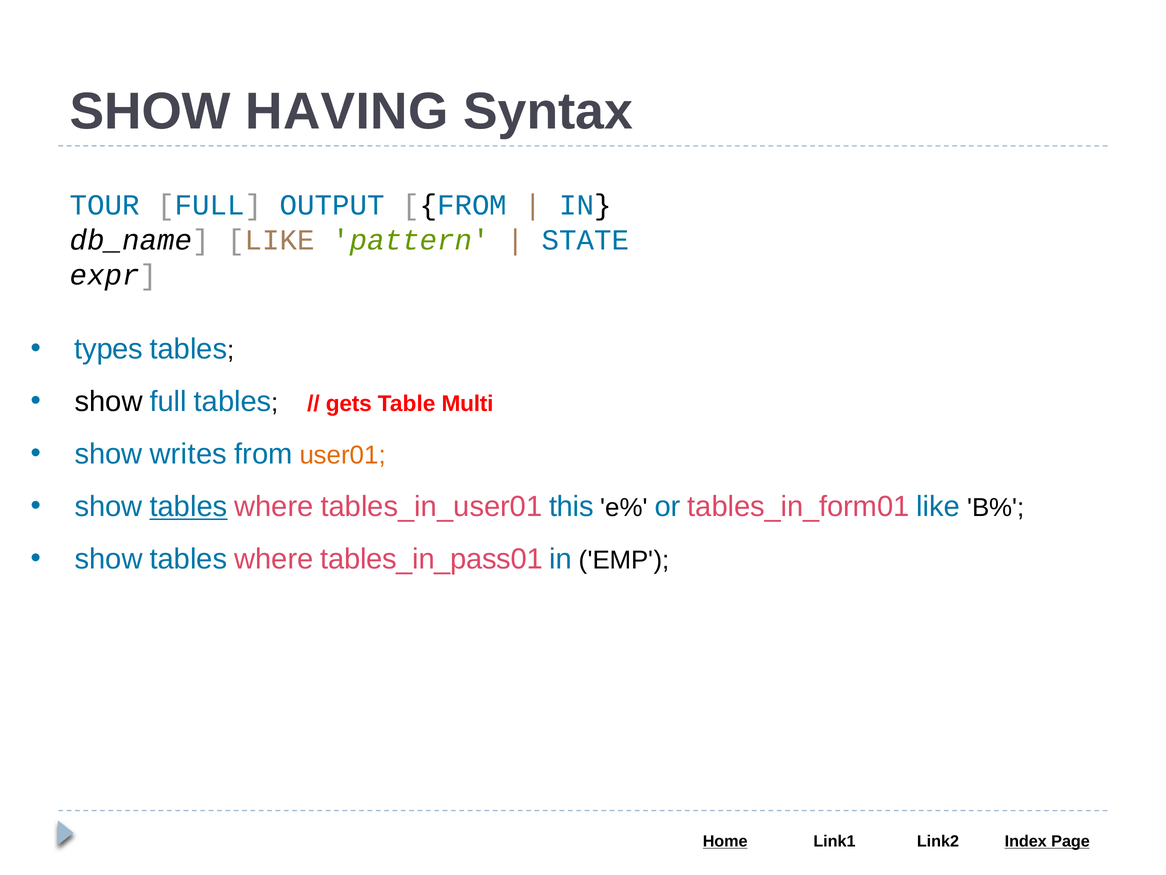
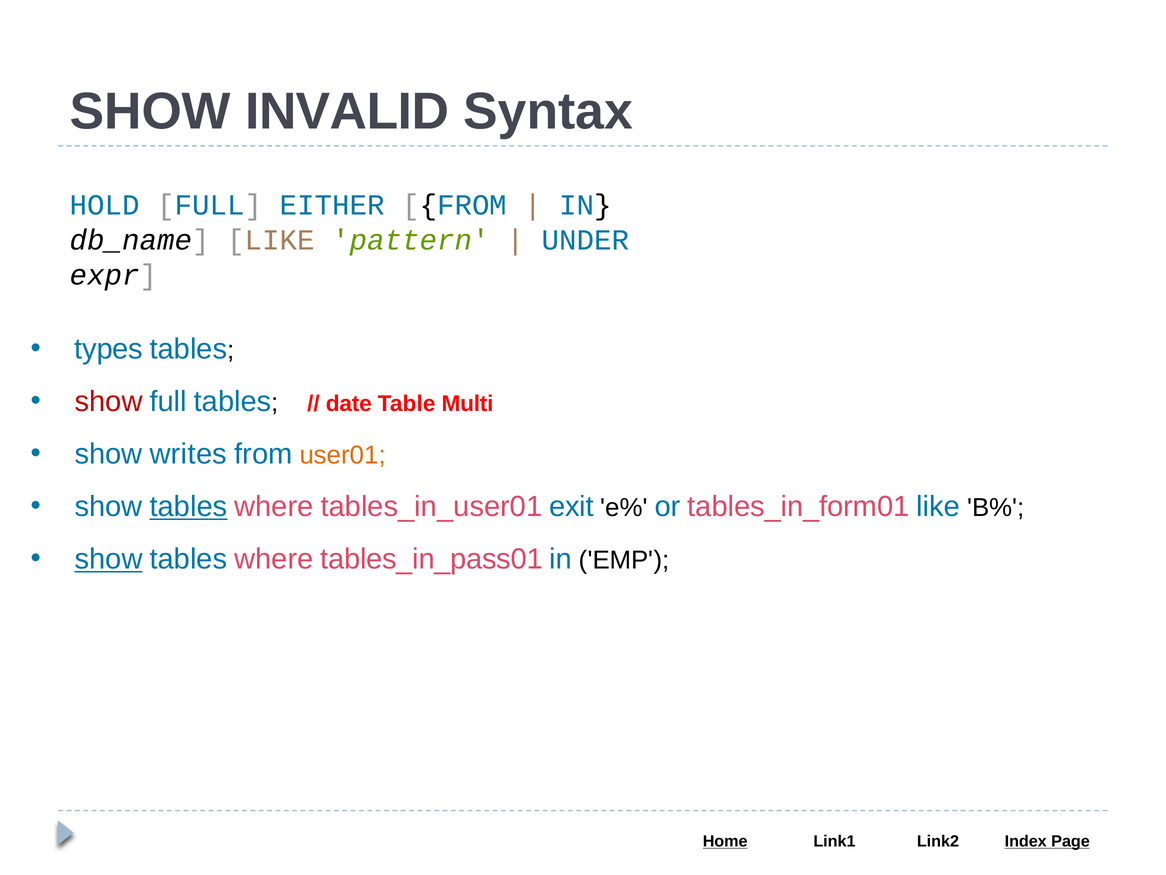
HAVING: HAVING -> INVALID
TOUR: TOUR -> HOLD
OUTPUT: OUTPUT -> EITHER
STATE: STATE -> UNDER
show at (109, 402) colour: black -> red
gets: gets -> date
this: this -> exit
show at (109, 559) underline: none -> present
